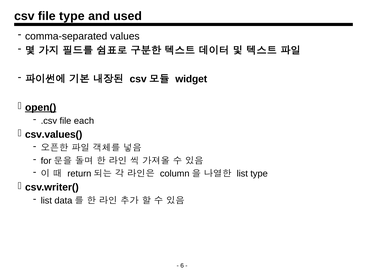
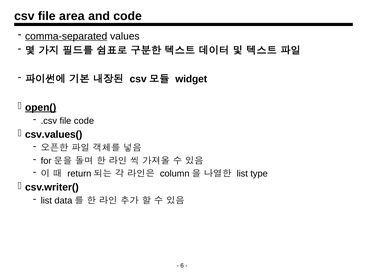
file type: type -> area
and used: used -> code
comma-separated underline: none -> present
file each: each -> code
